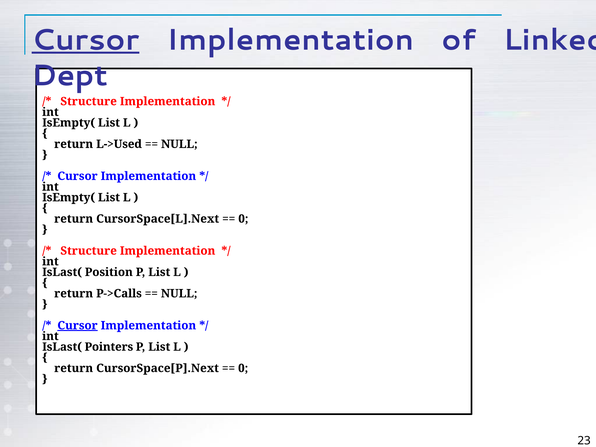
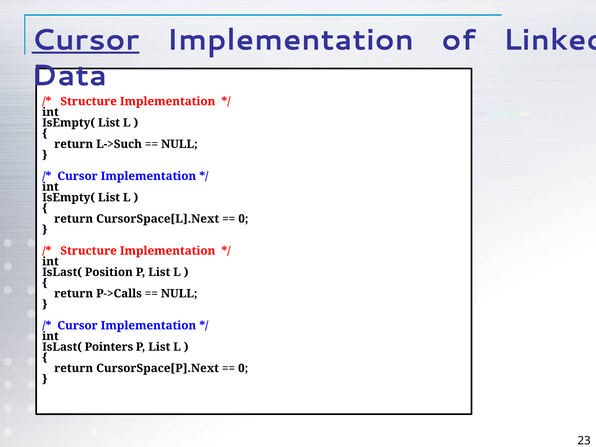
Dept: Dept -> Data
L->Used: L->Used -> L->Such
Cursor at (78, 326) underline: present -> none
